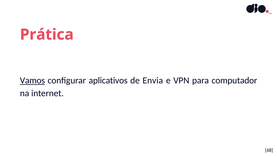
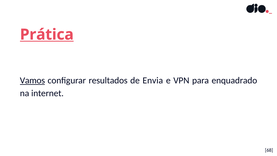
Prática underline: none -> present
aplicativos: aplicativos -> resultados
computador: computador -> enquadrado
